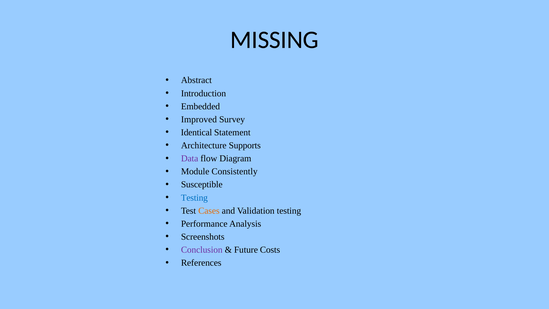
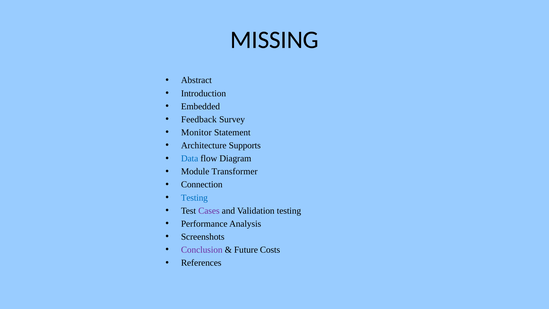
Improved: Improved -> Feedback
Identical: Identical -> Monitor
Data colour: purple -> blue
Consistently: Consistently -> Transformer
Susceptible: Susceptible -> Connection
Cases colour: orange -> purple
